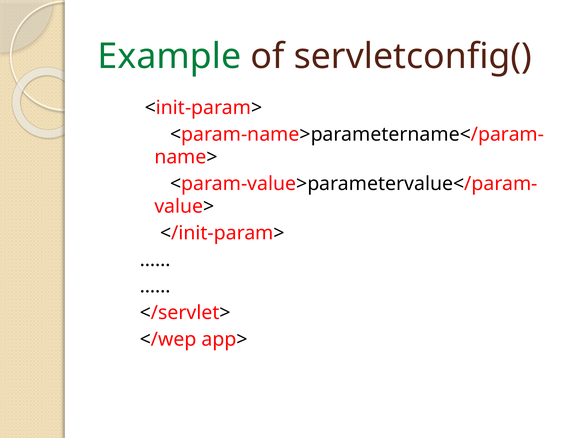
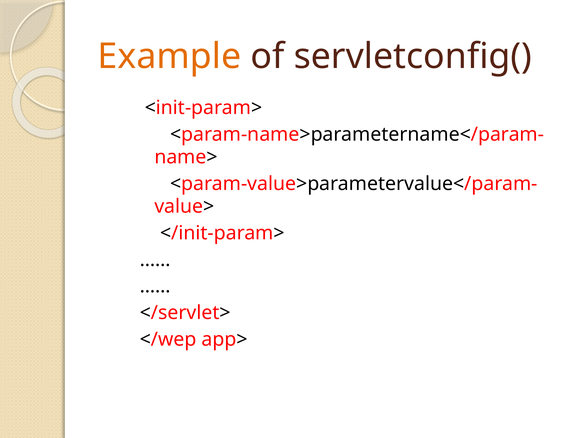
Example colour: green -> orange
